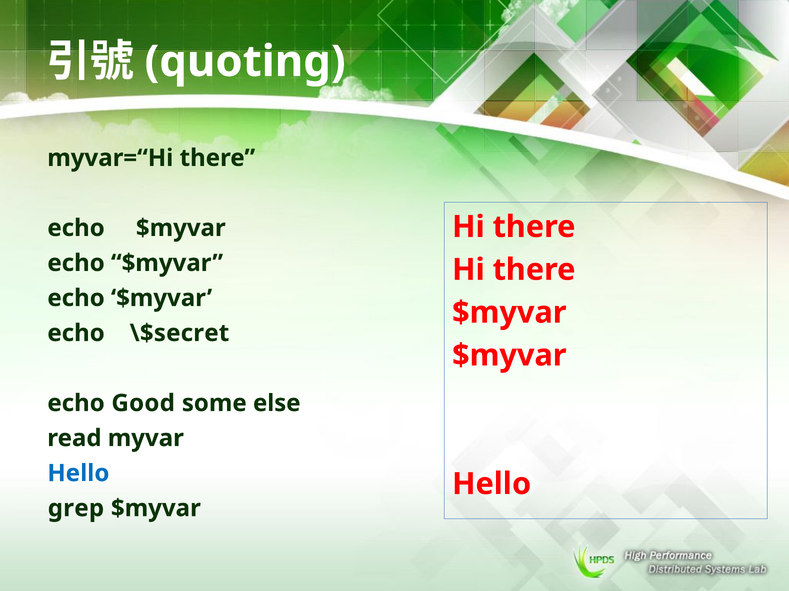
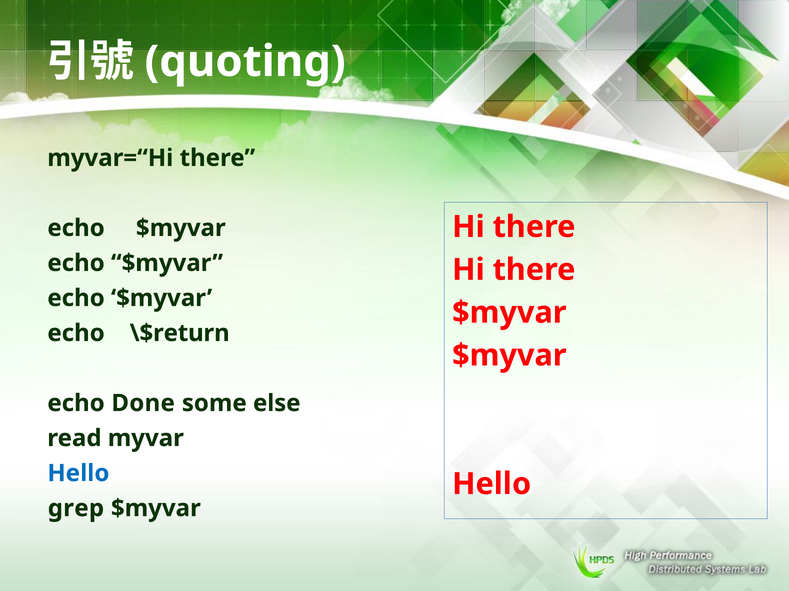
\$secret: \$secret -> \$return
Good: Good -> Done
